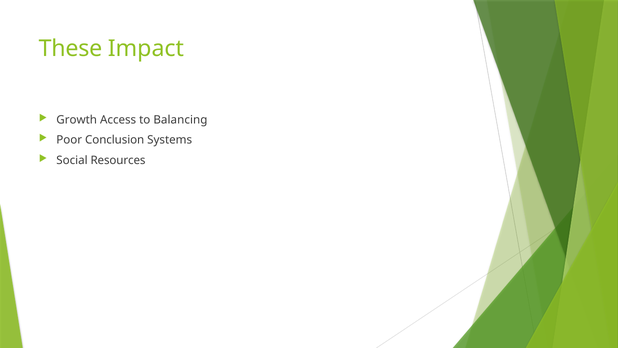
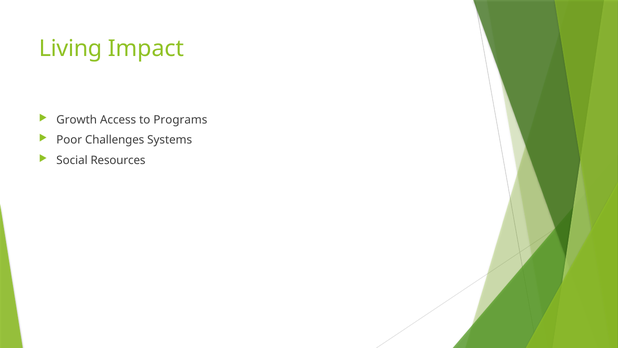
These: These -> Living
Balancing: Balancing -> Programs
Conclusion: Conclusion -> Challenges
